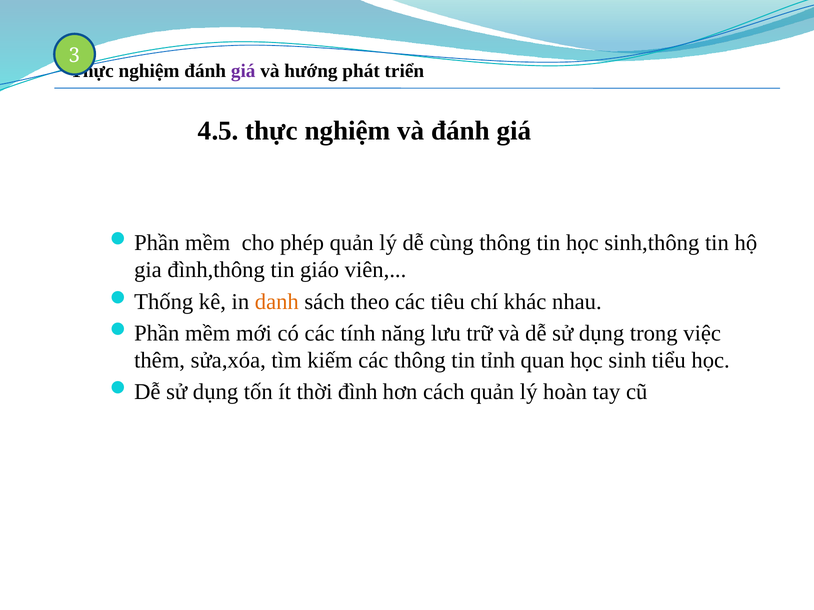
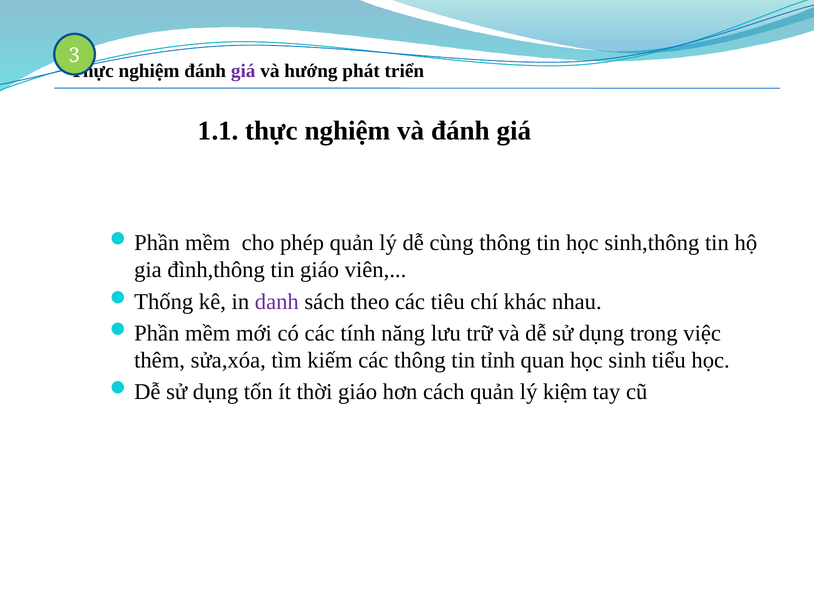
4.5: 4.5 -> 1.1
danh colour: orange -> purple
thời đình: đình -> giáo
hoàn: hoàn -> kiệm
